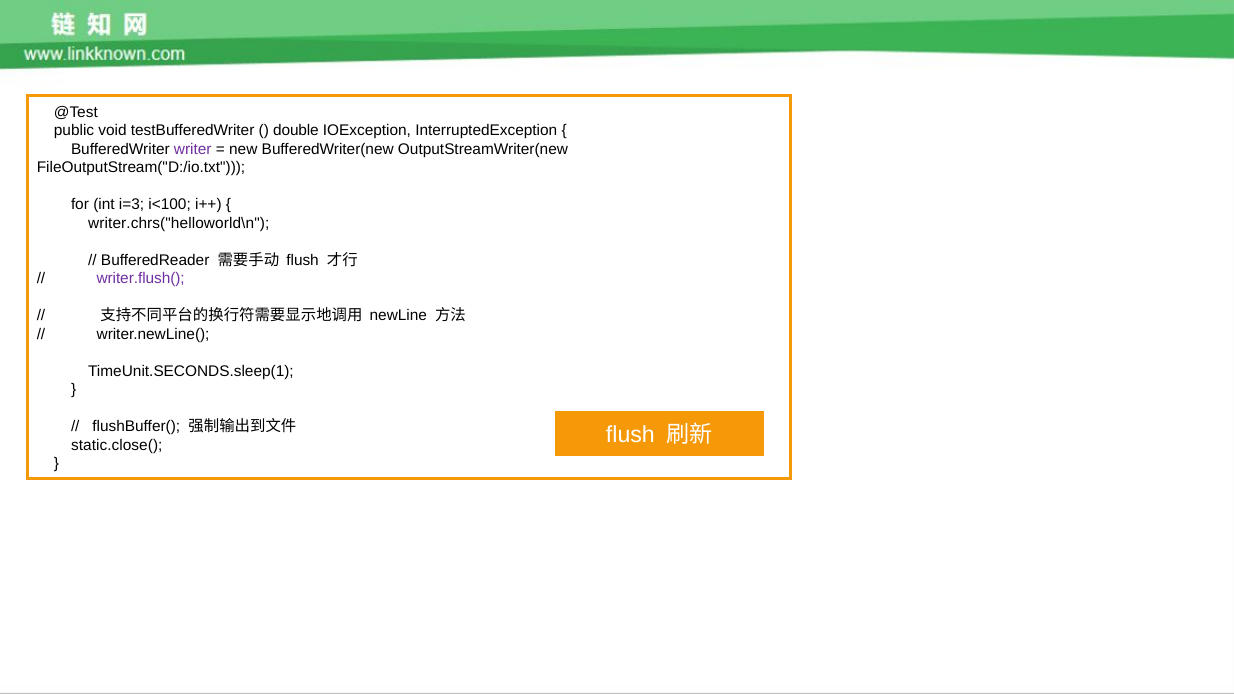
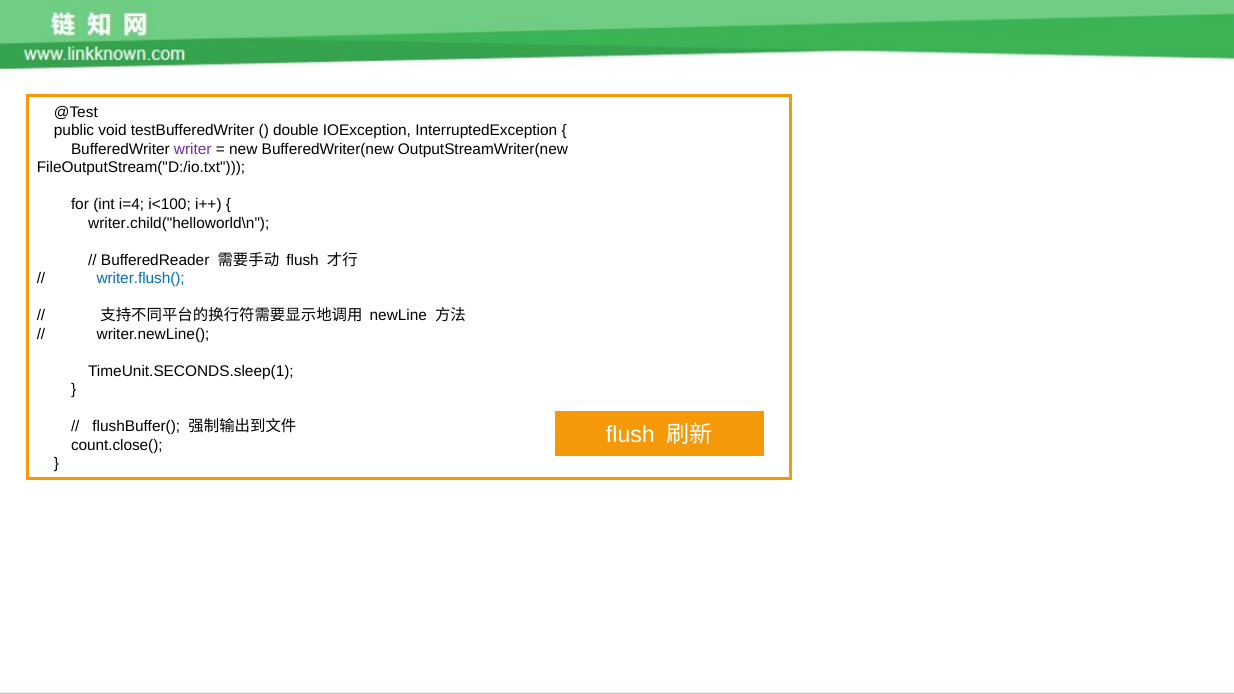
i=3: i=3 -> i=4
writer.chrs("helloworld\n: writer.chrs("helloworld\n -> writer.child("helloworld\n
writer.flush( colour: purple -> blue
static.close(: static.close( -> count.close(
